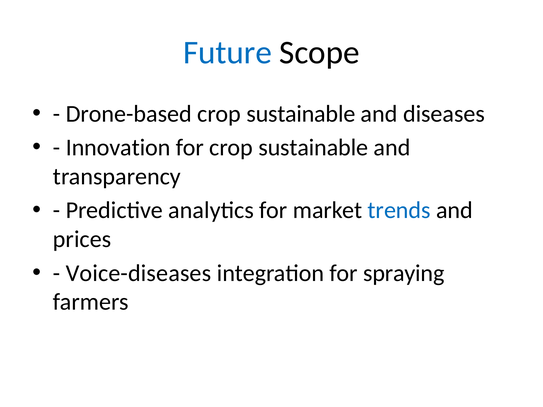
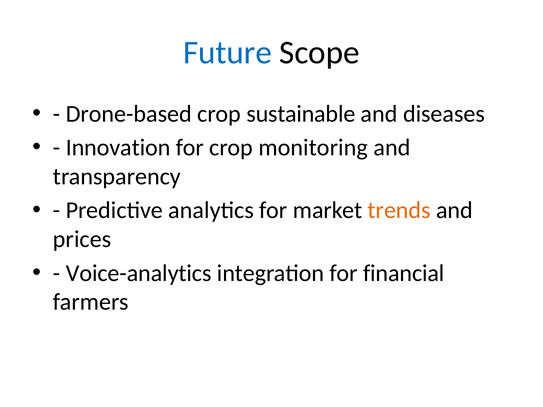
for crop sustainable: sustainable -> monitoring
trends colour: blue -> orange
Voice-diseases: Voice-diseases -> Voice-analytics
spraying: spraying -> financial
